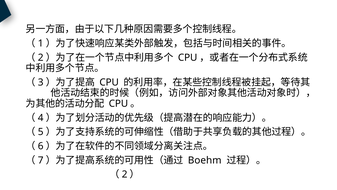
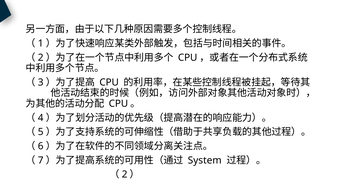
Boehm: Boehm -> System
